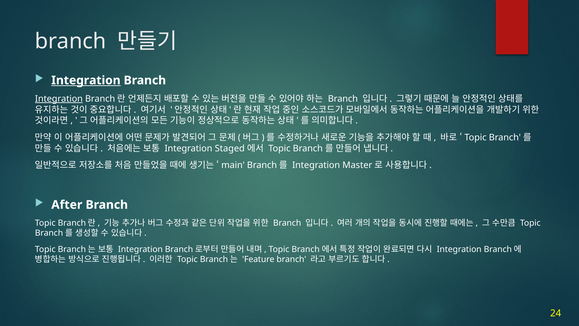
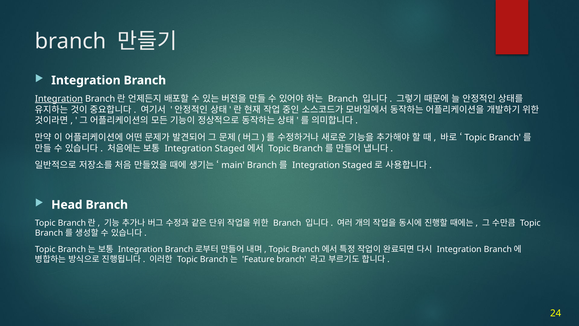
Integration at (86, 80) underline: present -> none
Master at (357, 165): Master -> Staged
After: After -> Head
